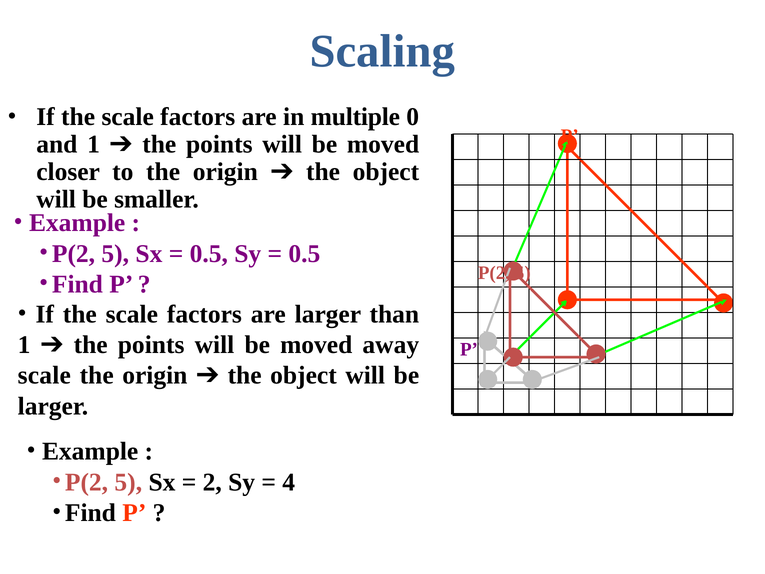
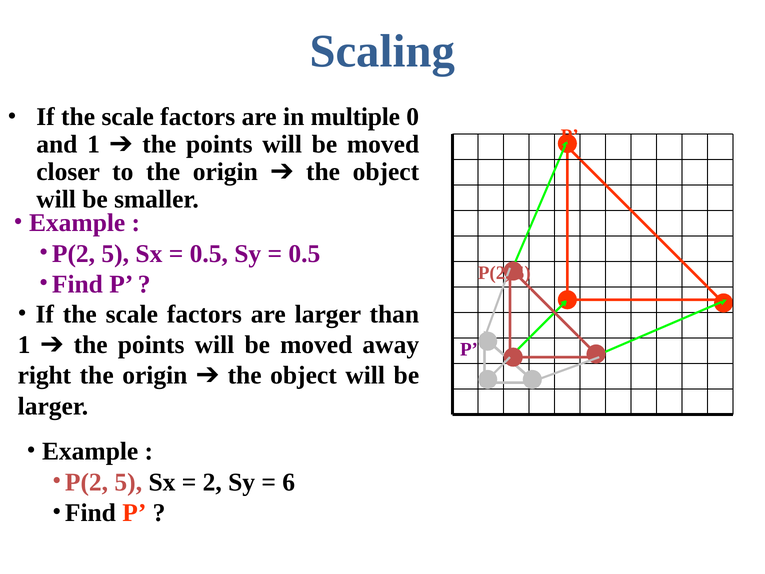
scale at (44, 375): scale -> right
4: 4 -> 6
